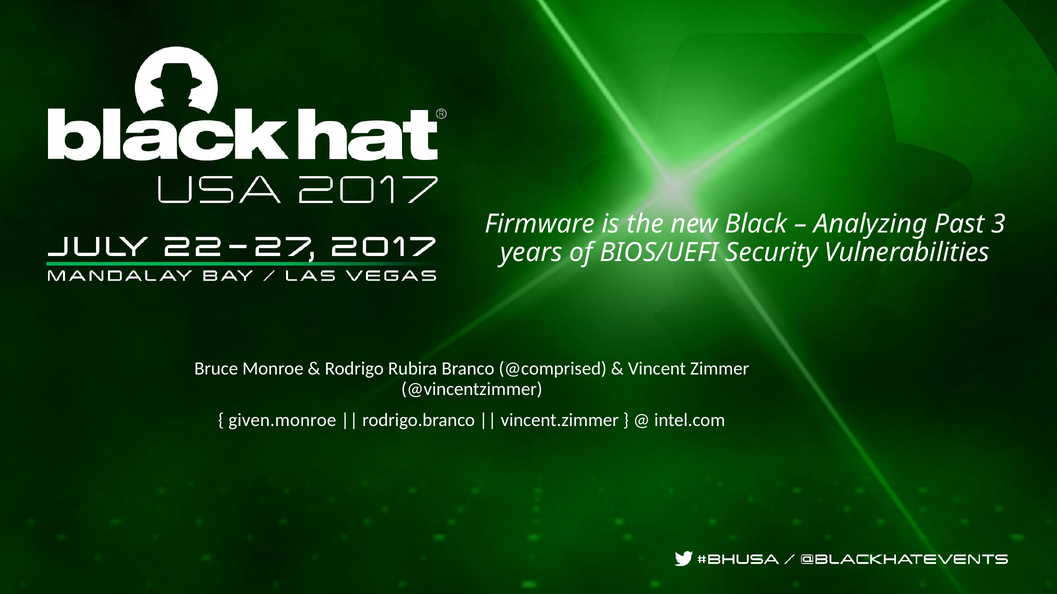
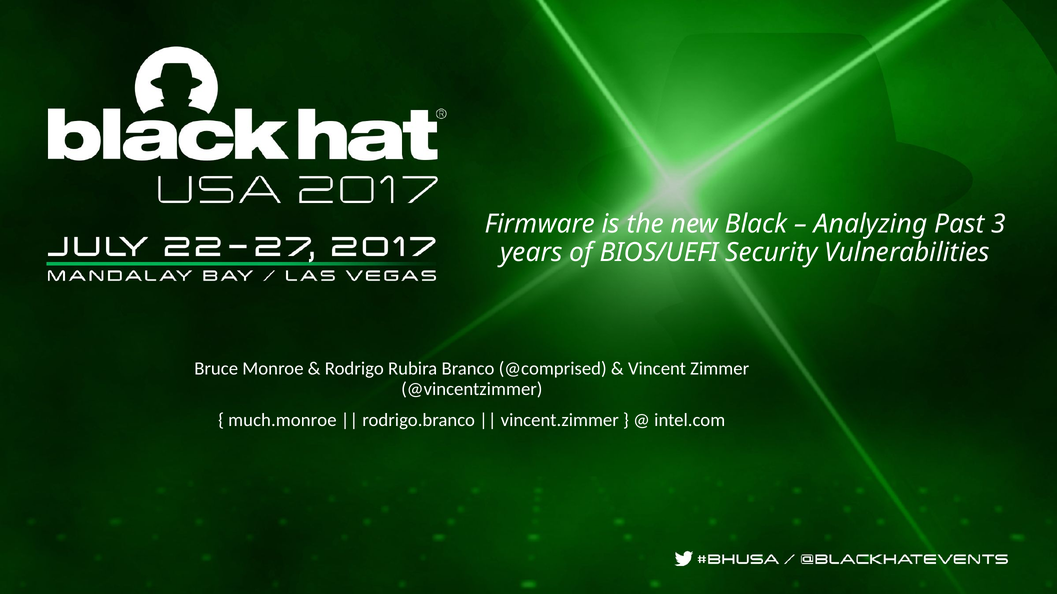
given.monroe: given.monroe -> much.monroe
